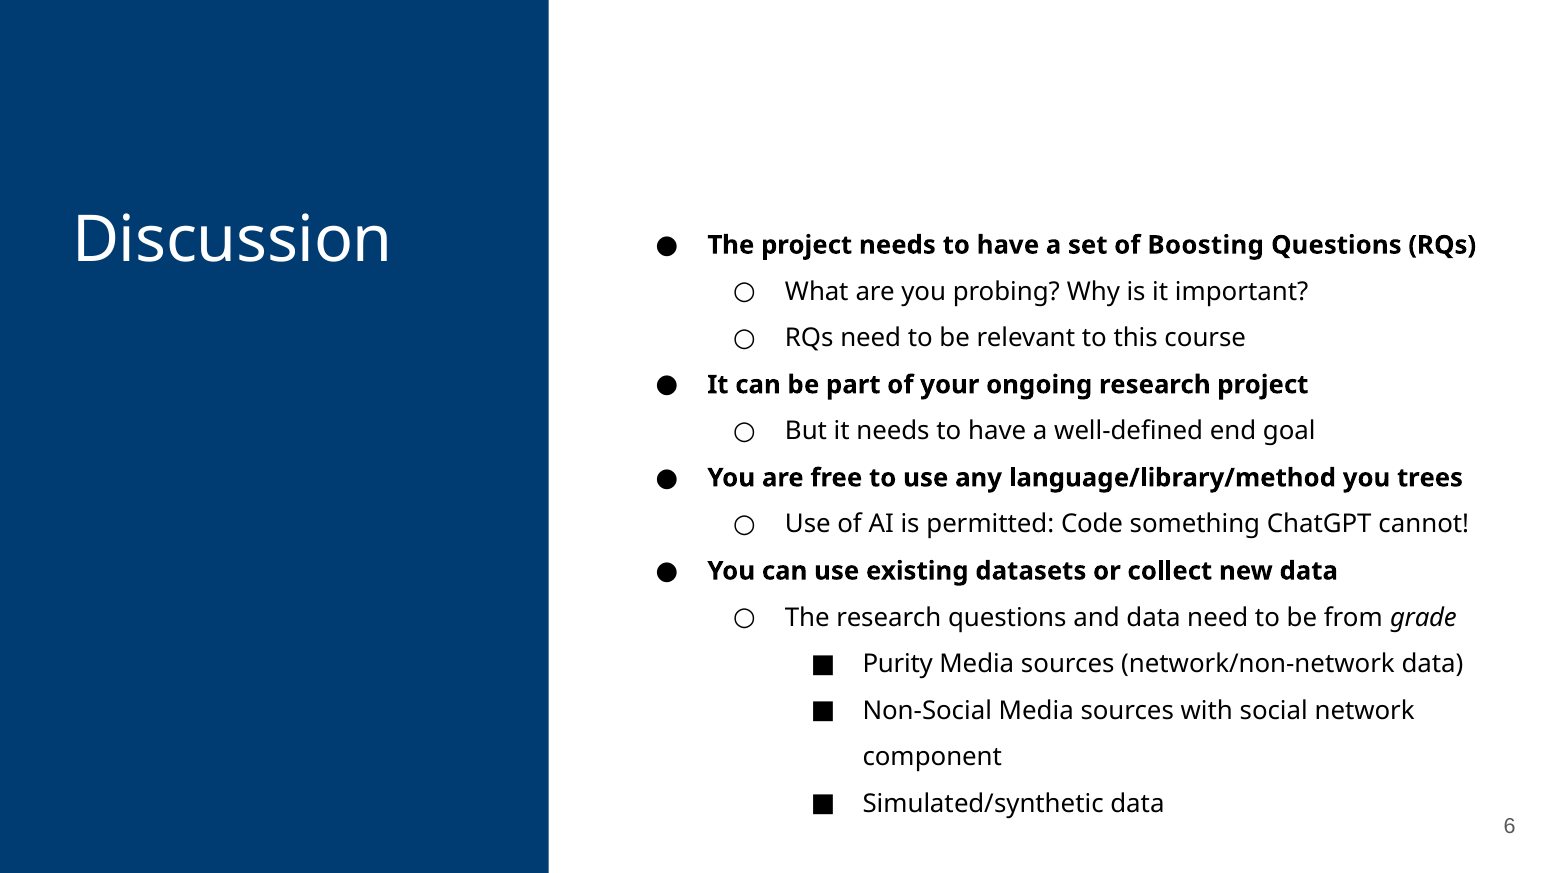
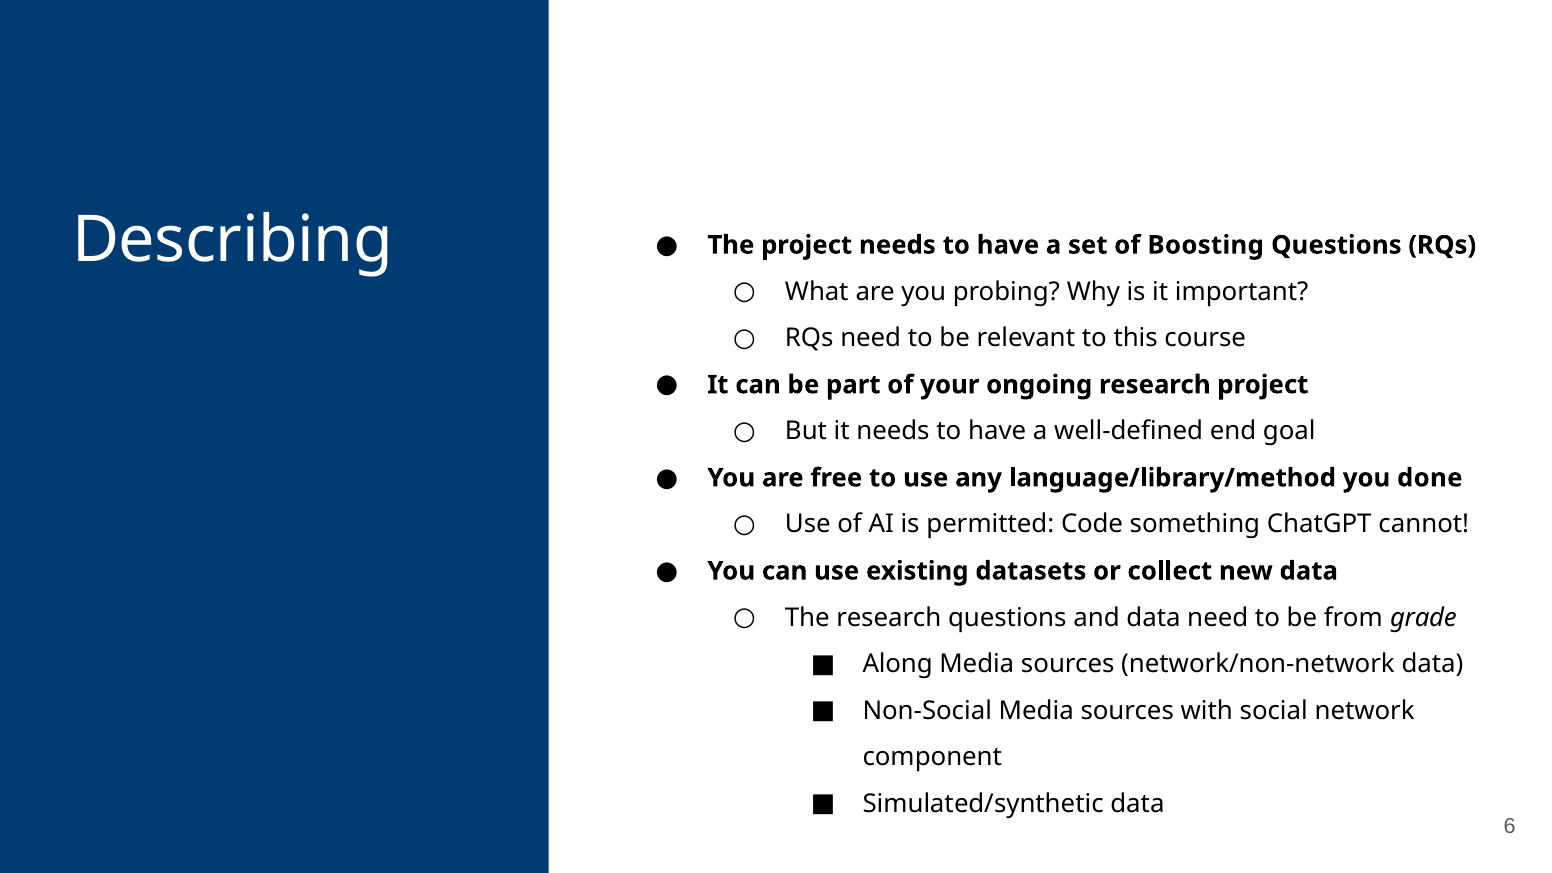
Discussion: Discussion -> Describing
trees: trees -> done
Purity: Purity -> Along
